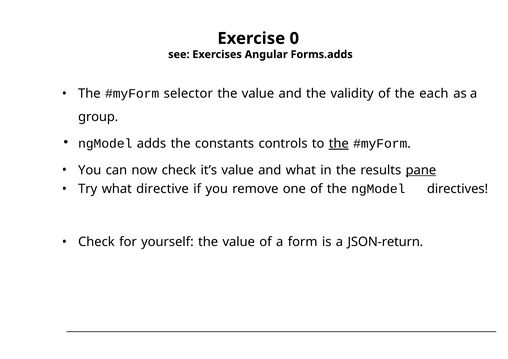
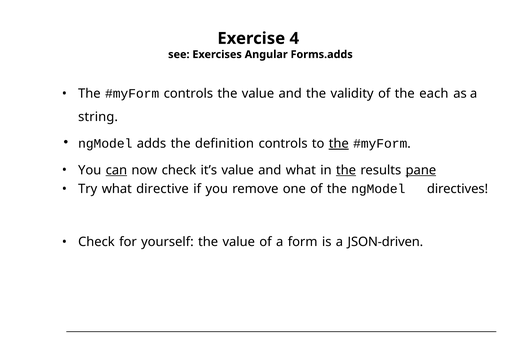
0: 0 -> 4
selector at (188, 94): selector -> controls
group: group -> string
constants: constants -> definition
can underline: none -> present
the at (346, 170) underline: none -> present
JSON-return: JSON-return -> JSON-driven
